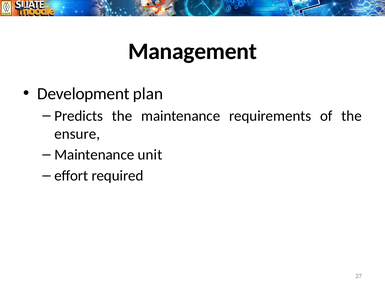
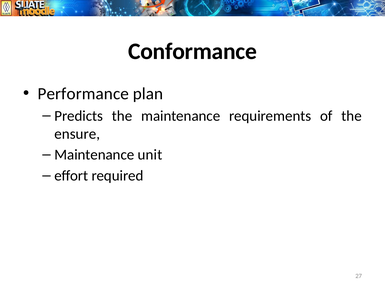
Management: Management -> Conformance
Development: Development -> Performance
